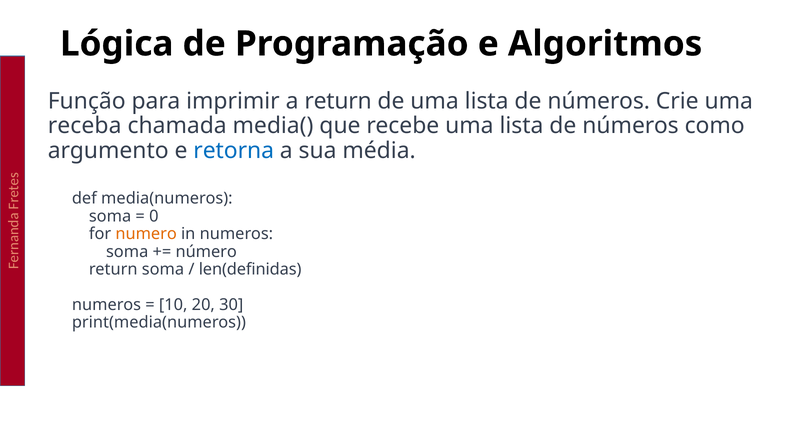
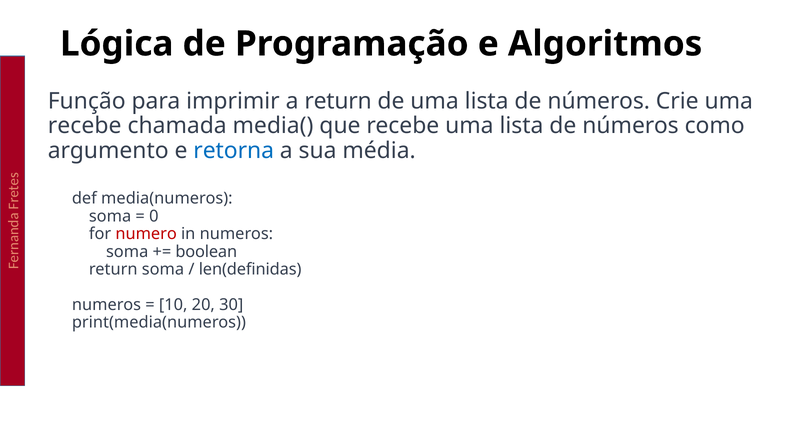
receba at (85, 126): receba -> recebe
numero colour: orange -> red
número: número -> boolean
